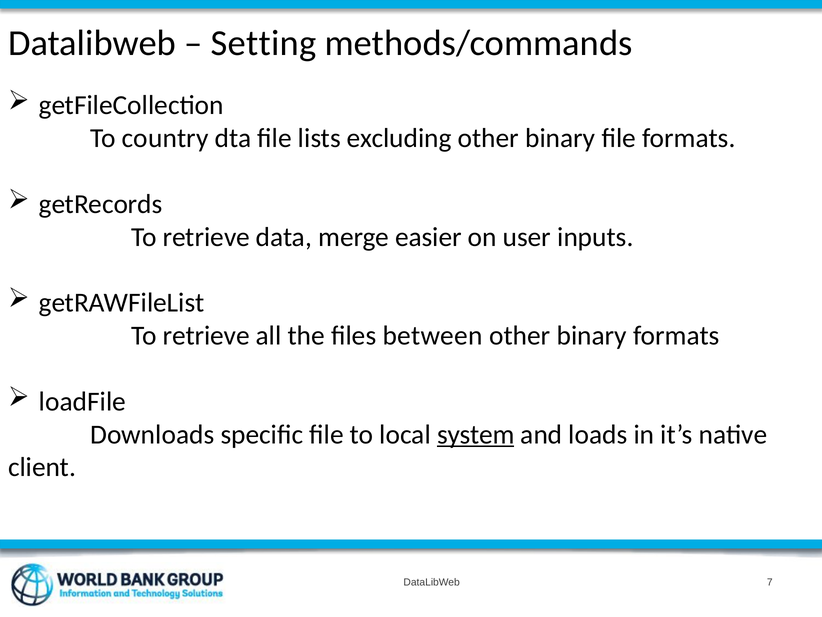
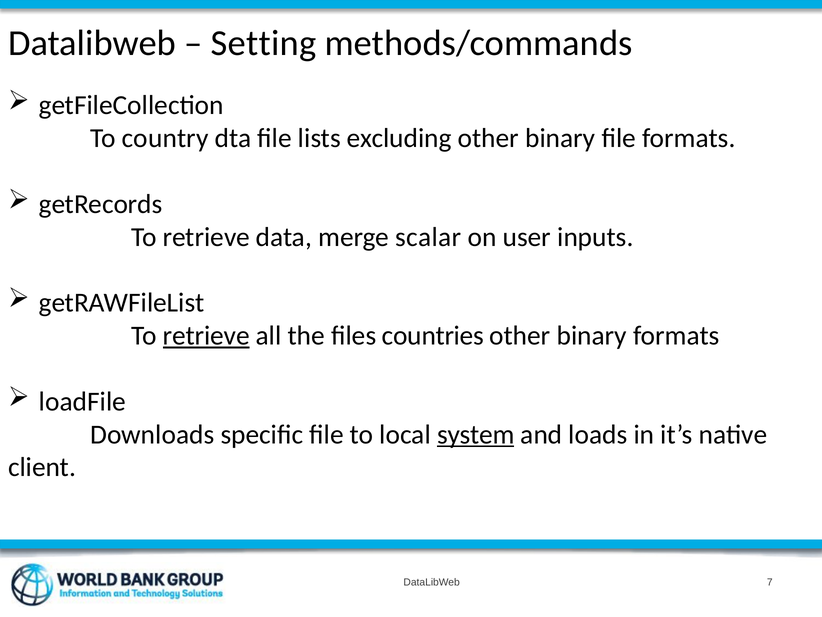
easier: easier -> scalar
retrieve at (206, 335) underline: none -> present
between: between -> countries
